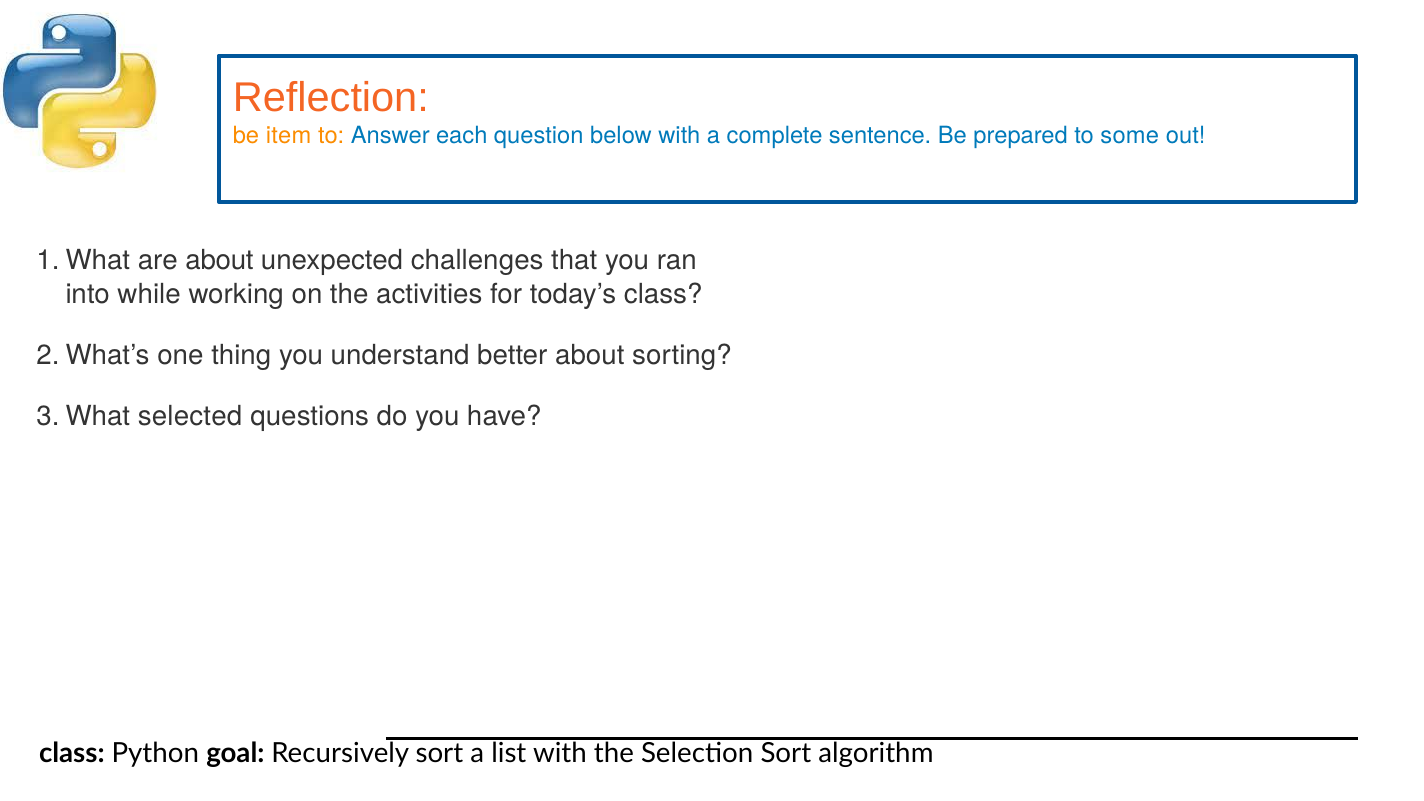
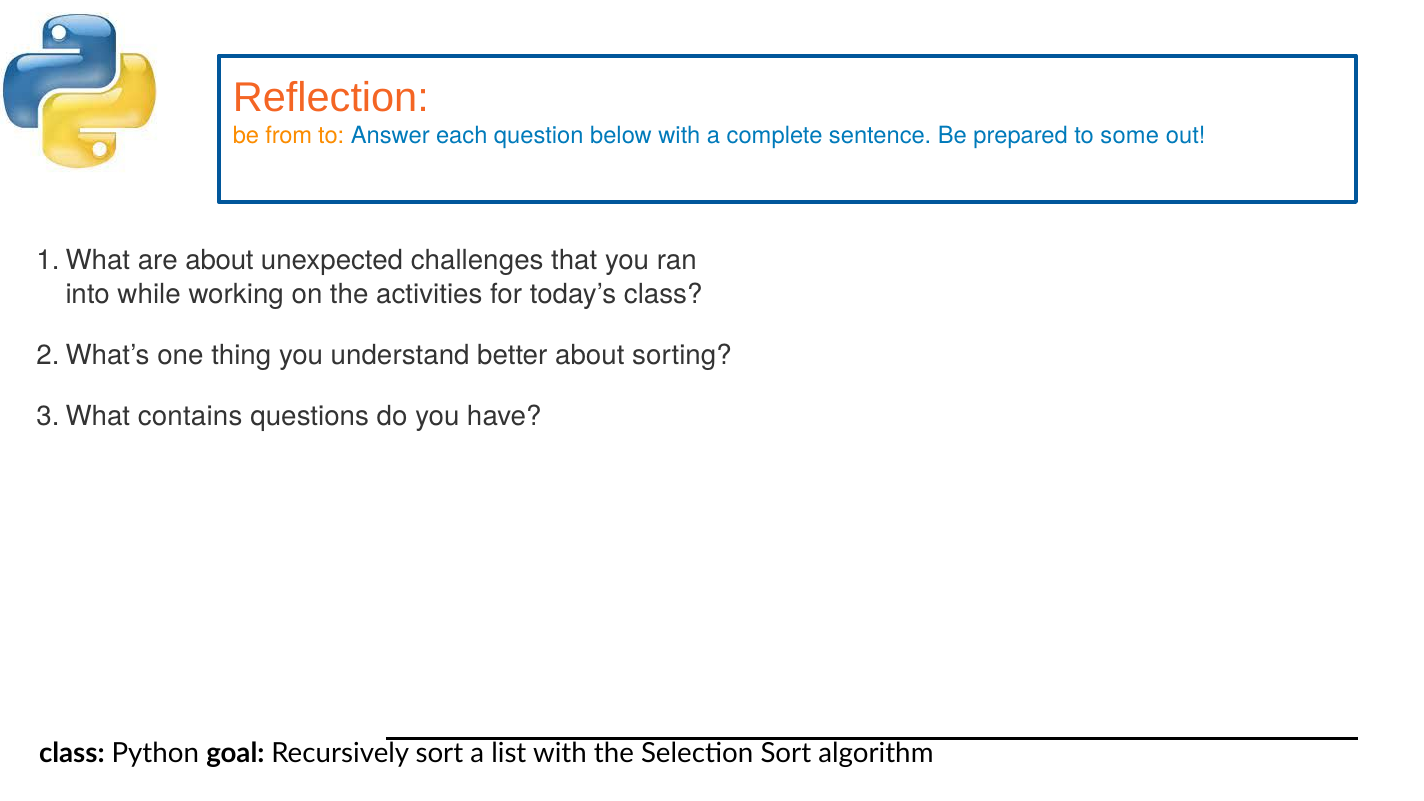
item: item -> from
selected: selected -> contains
